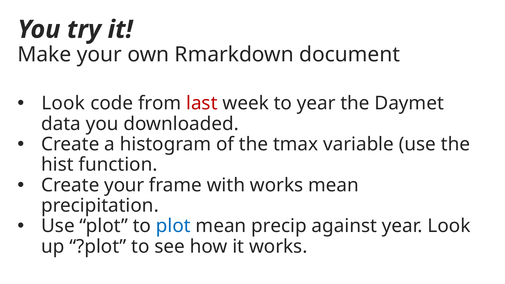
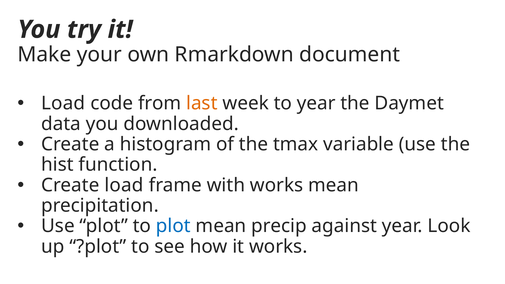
Look at (63, 103): Look -> Load
last colour: red -> orange
Create your: your -> load
